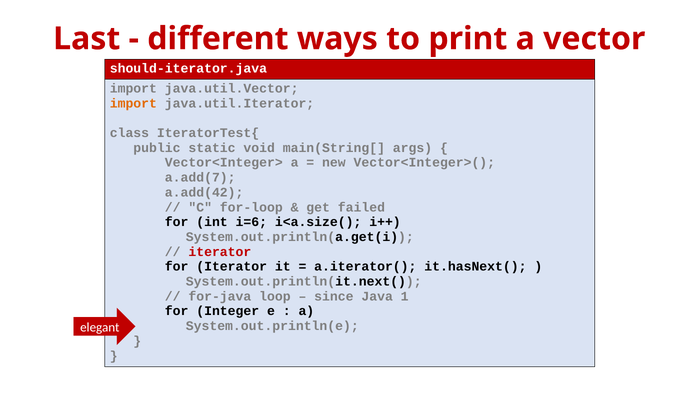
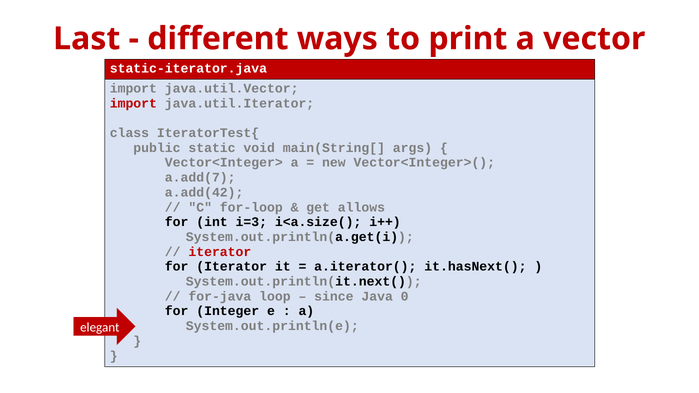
should-iterator.java: should-iterator.java -> static-iterator.java
import at (133, 103) colour: orange -> red
failed: failed -> allows
i=6: i=6 -> i=3
1: 1 -> 0
